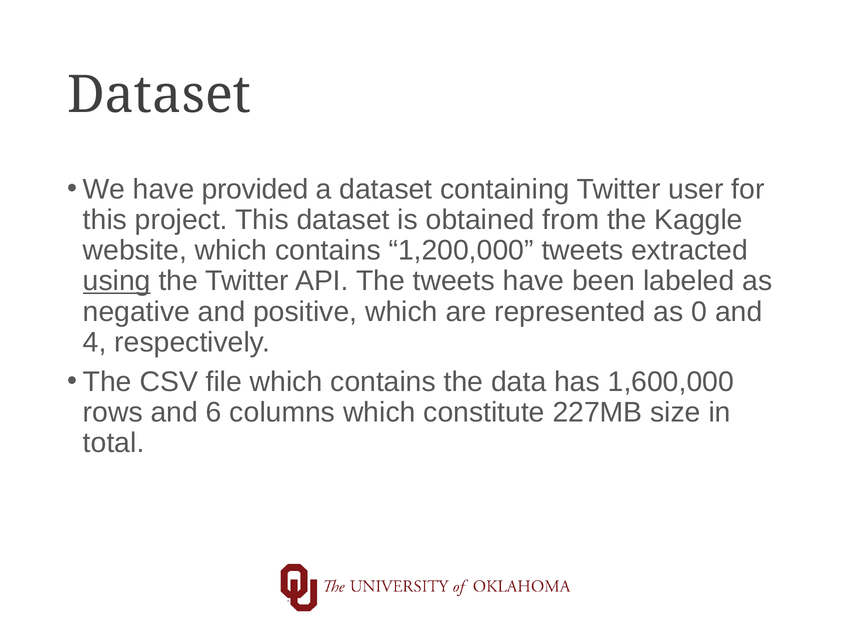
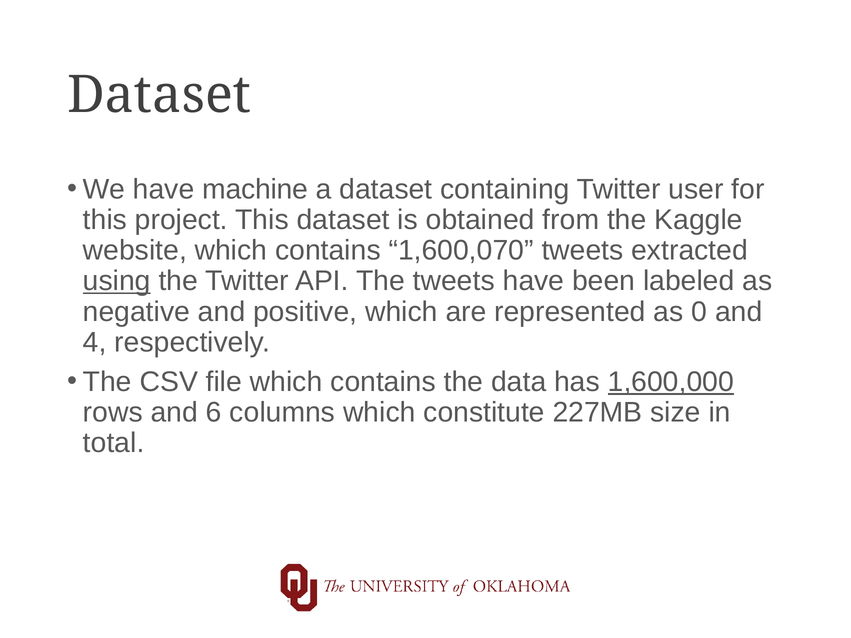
provided: provided -> machine
1,200,000: 1,200,000 -> 1,600,070
1,600,000 underline: none -> present
